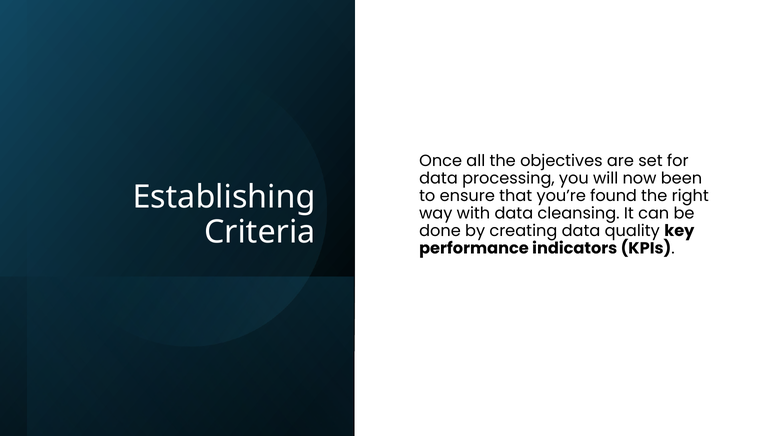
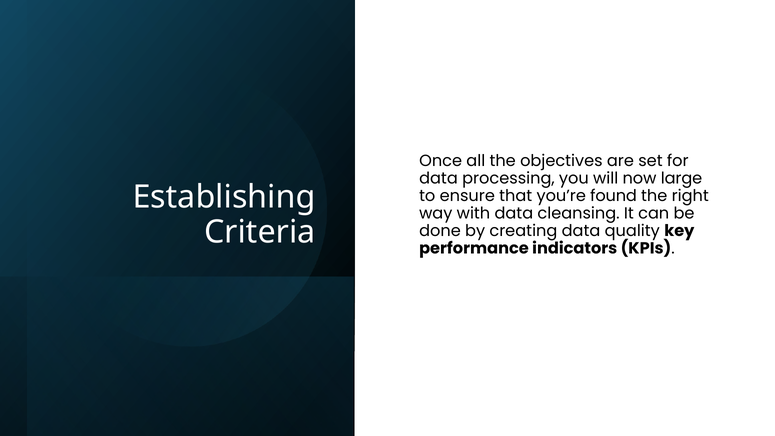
been: been -> large
